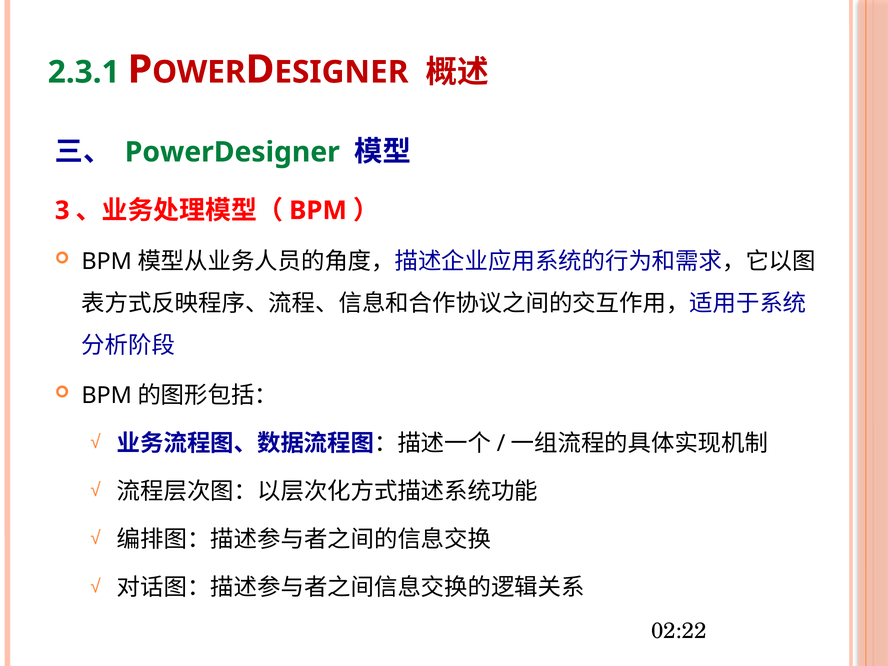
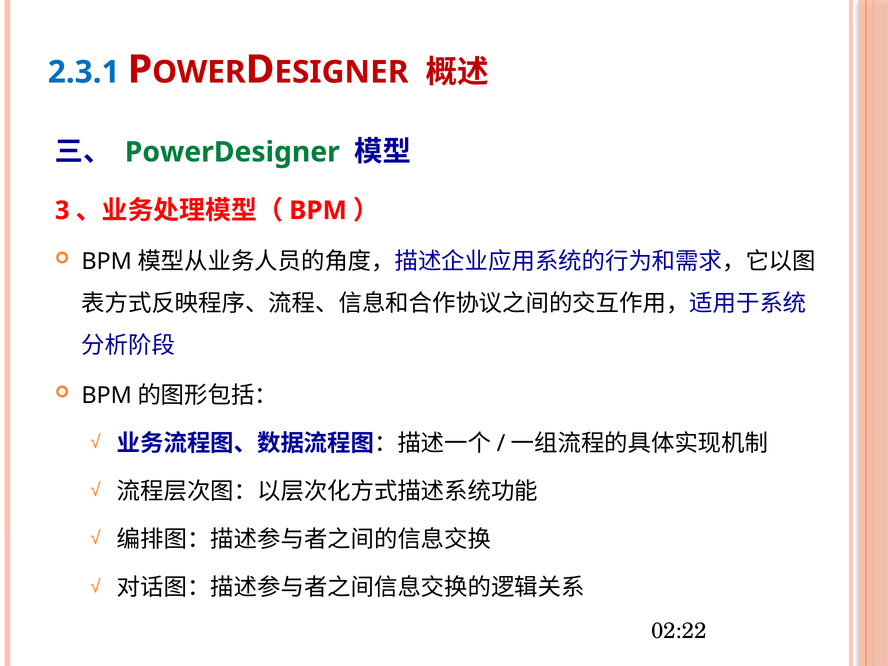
2.3.1 colour: green -> blue
